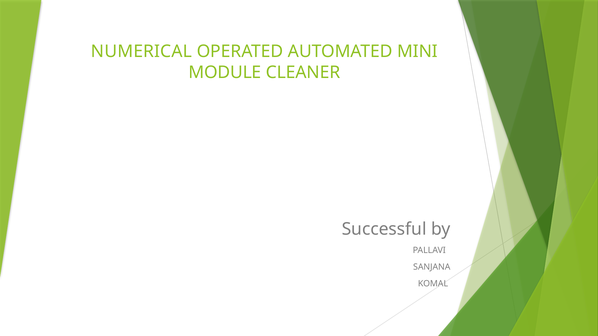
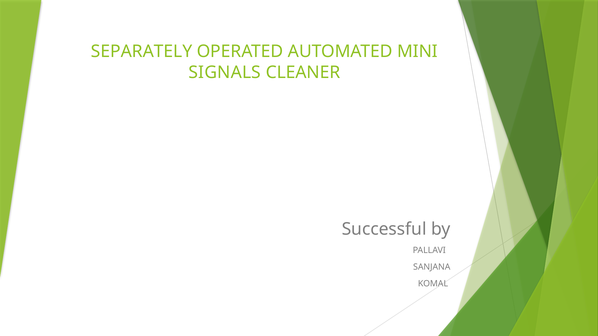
NUMERICAL: NUMERICAL -> SEPARATELY
MODULE: MODULE -> SIGNALS
